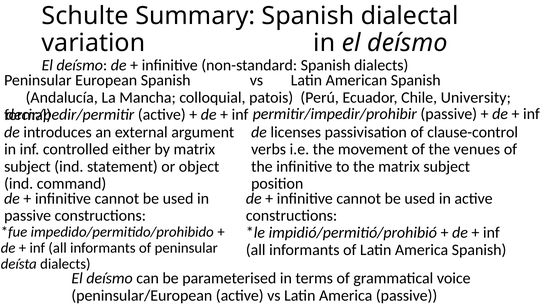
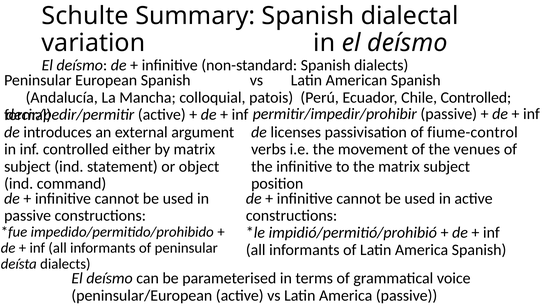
Chile University: University -> Controlled
clause-control: clause-control -> fiume-control
